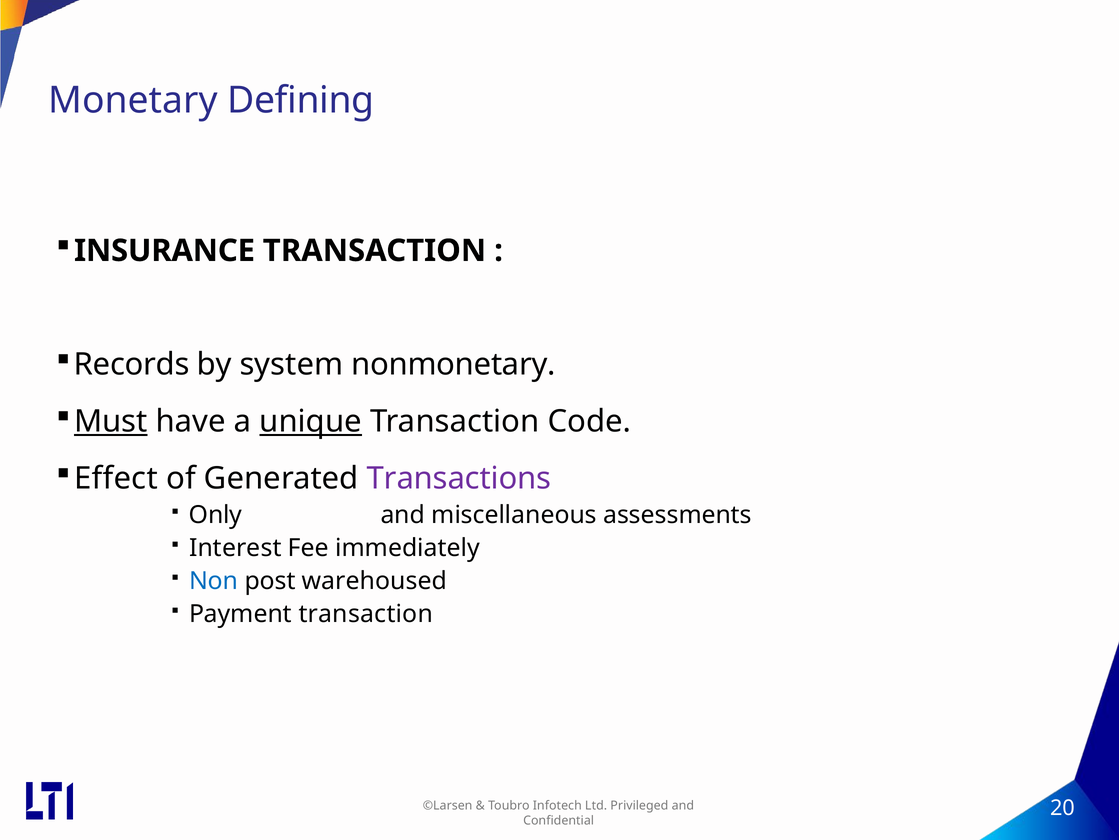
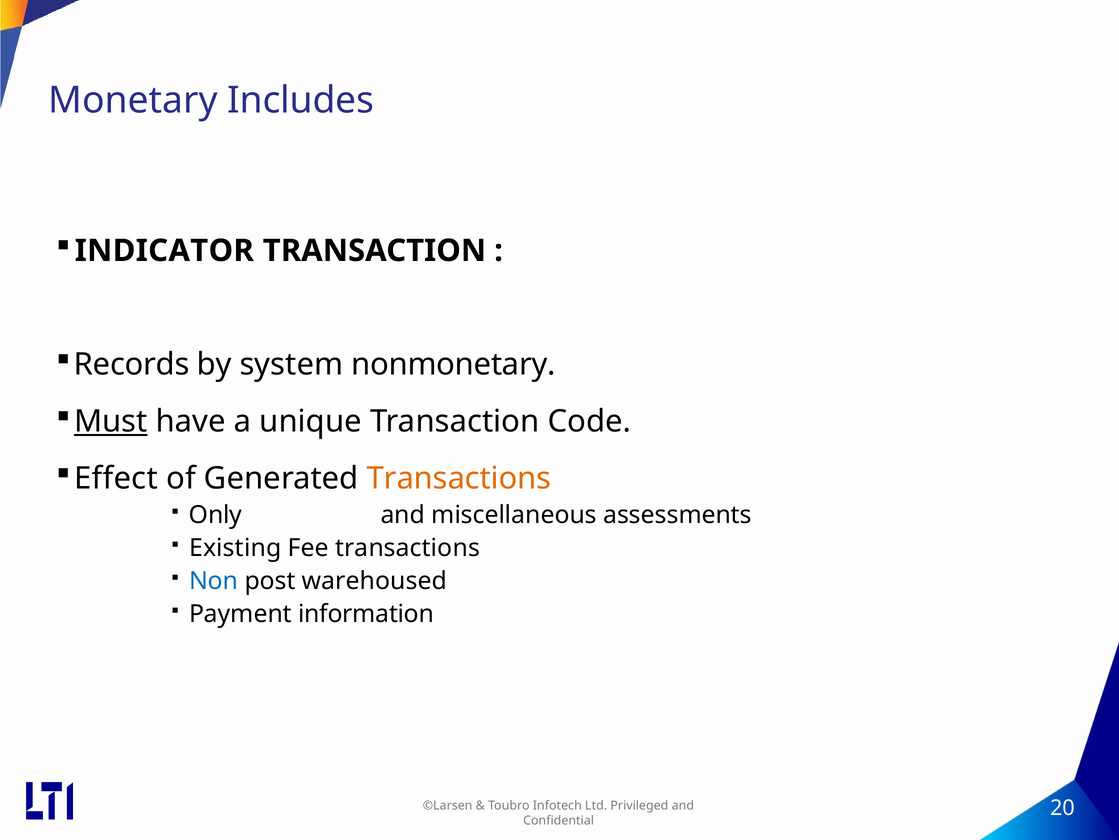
Defining: Defining -> Includes
INSURANCE: INSURANCE -> INDICATOR
unique underline: present -> none
Transactions at (459, 478) colour: purple -> orange
Interest: Interest -> Existing
Fee immediately: immediately -> transactions
Payment transaction: transaction -> information
